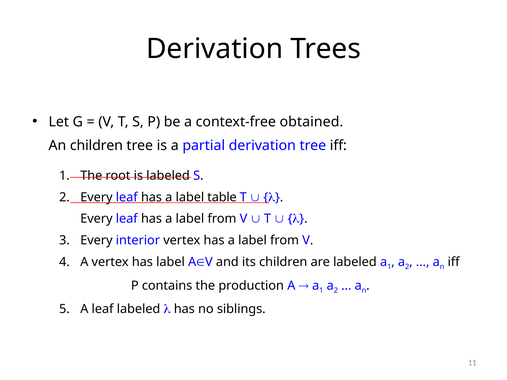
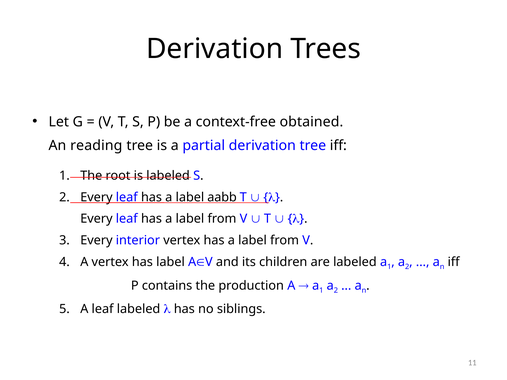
An children: children -> reading
table: table -> aabb
